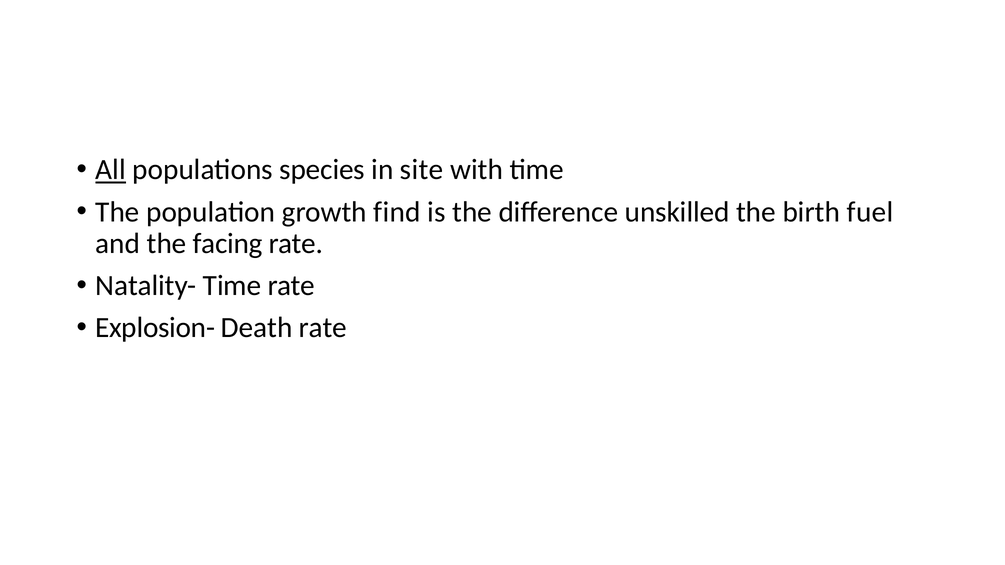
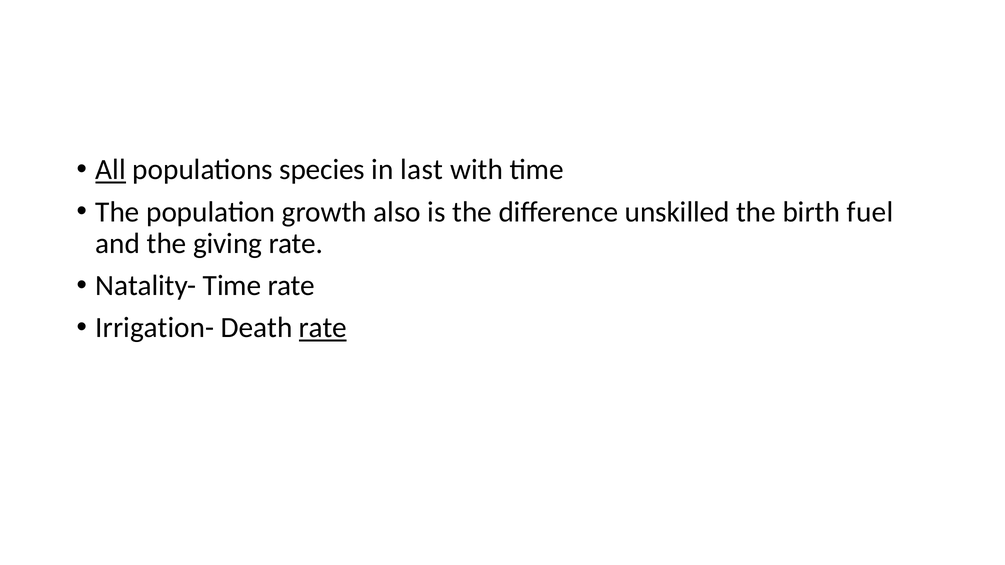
site: site -> last
find: find -> also
facing: facing -> giving
Explosion-: Explosion- -> Irrigation-
rate at (323, 328) underline: none -> present
